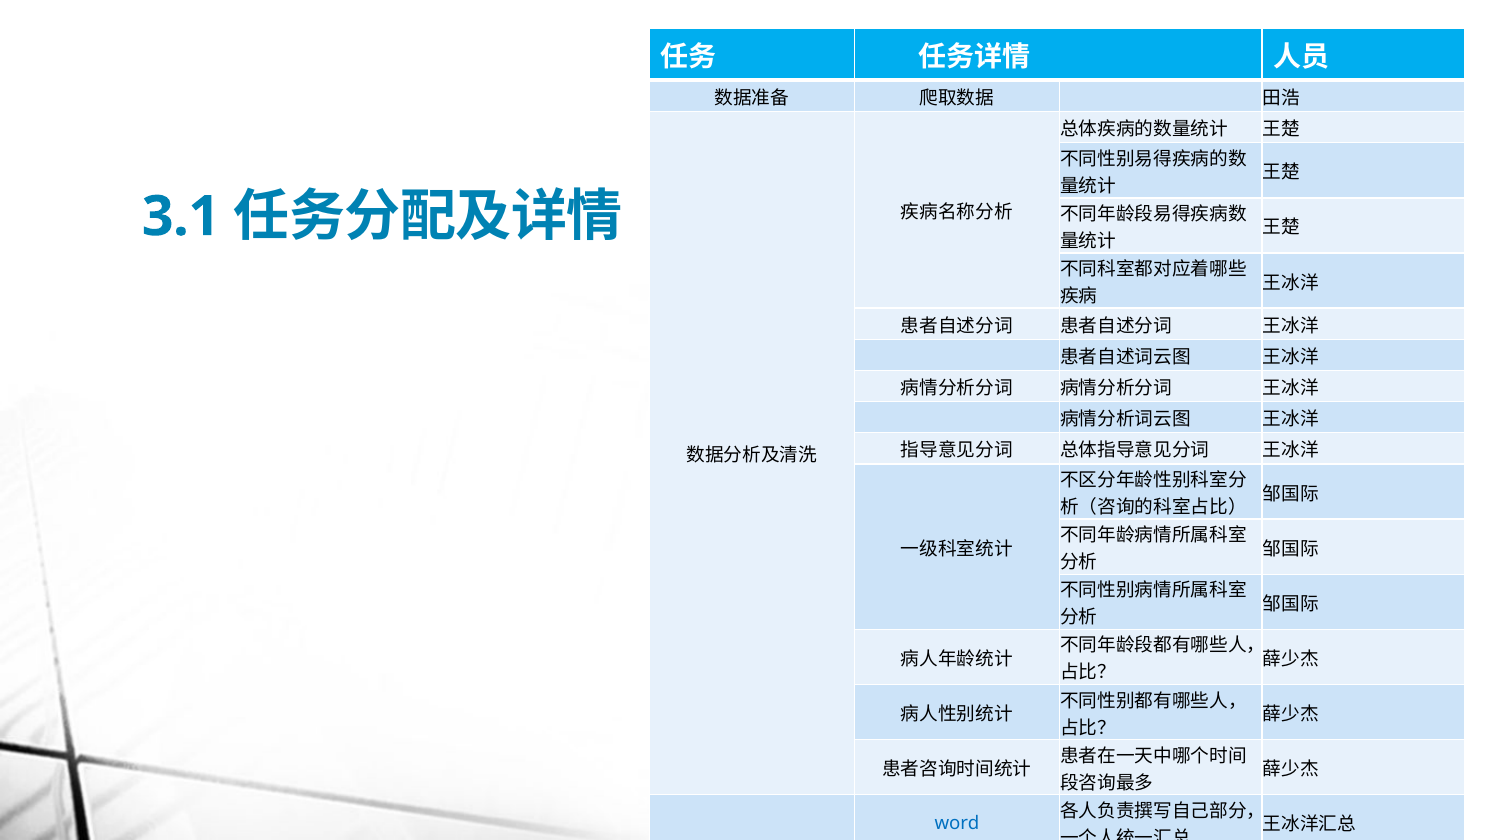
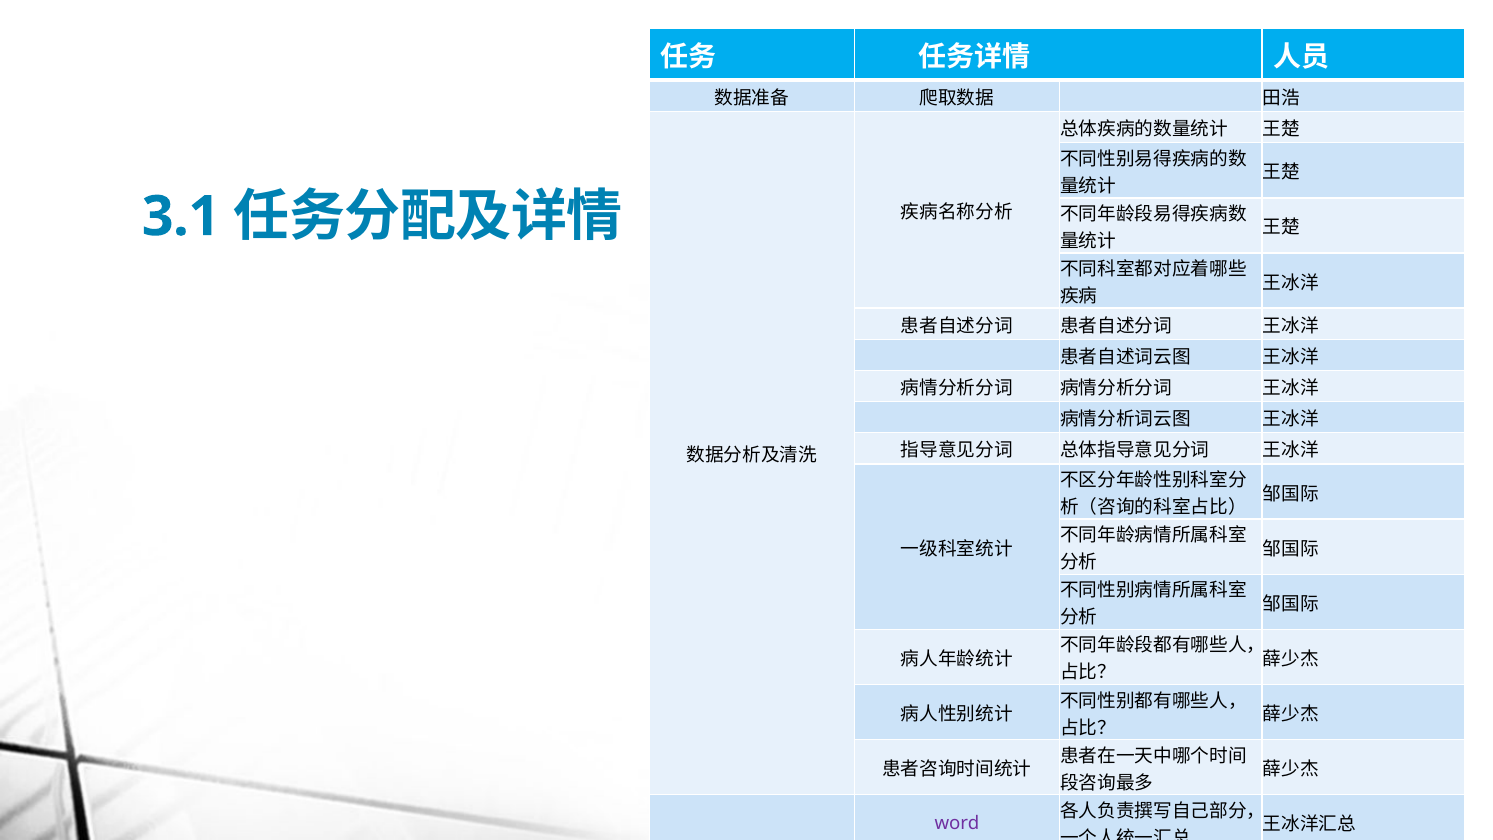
word colour: blue -> purple
